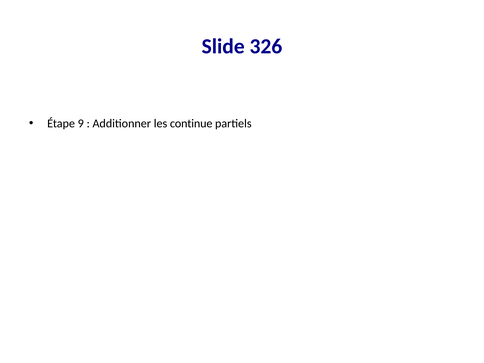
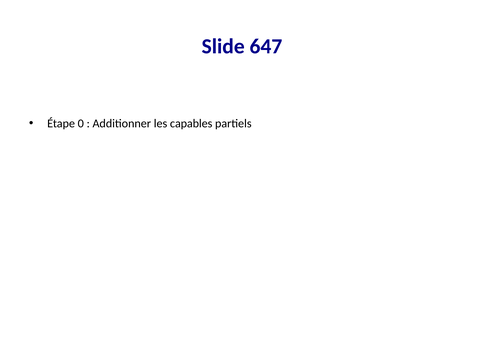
326: 326 -> 647
9: 9 -> 0
continue: continue -> capables
